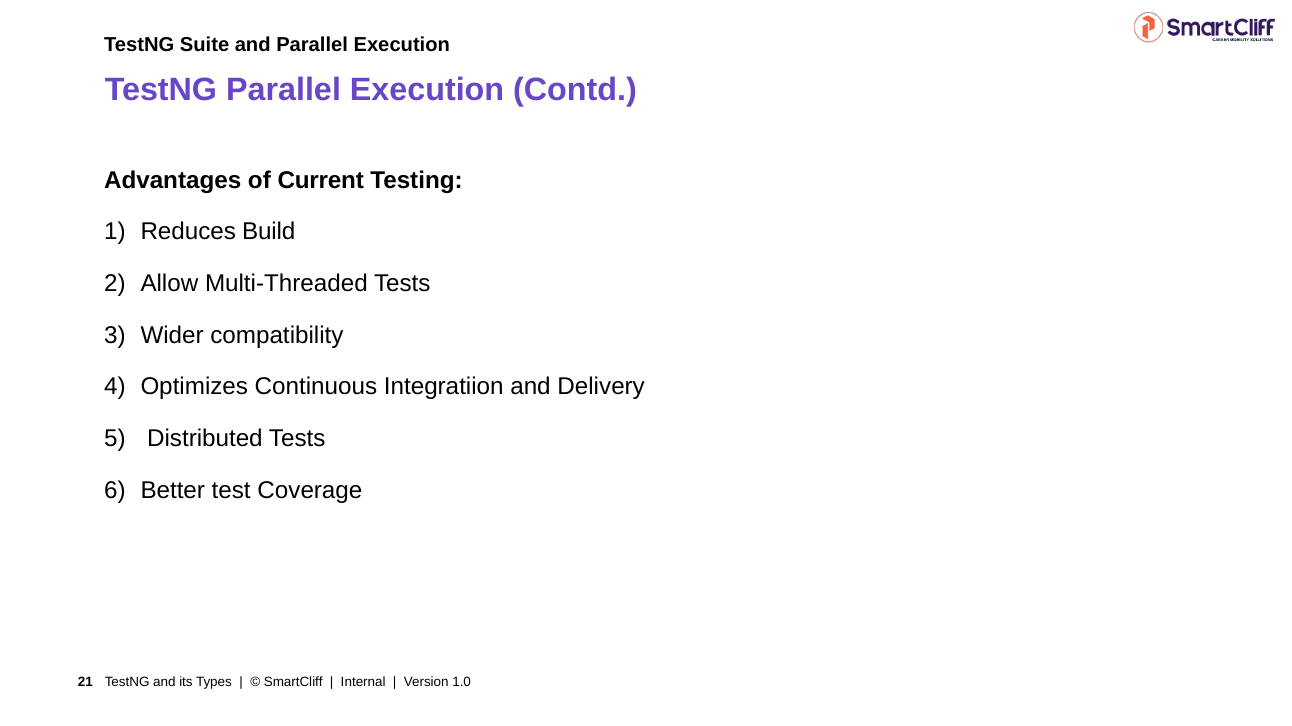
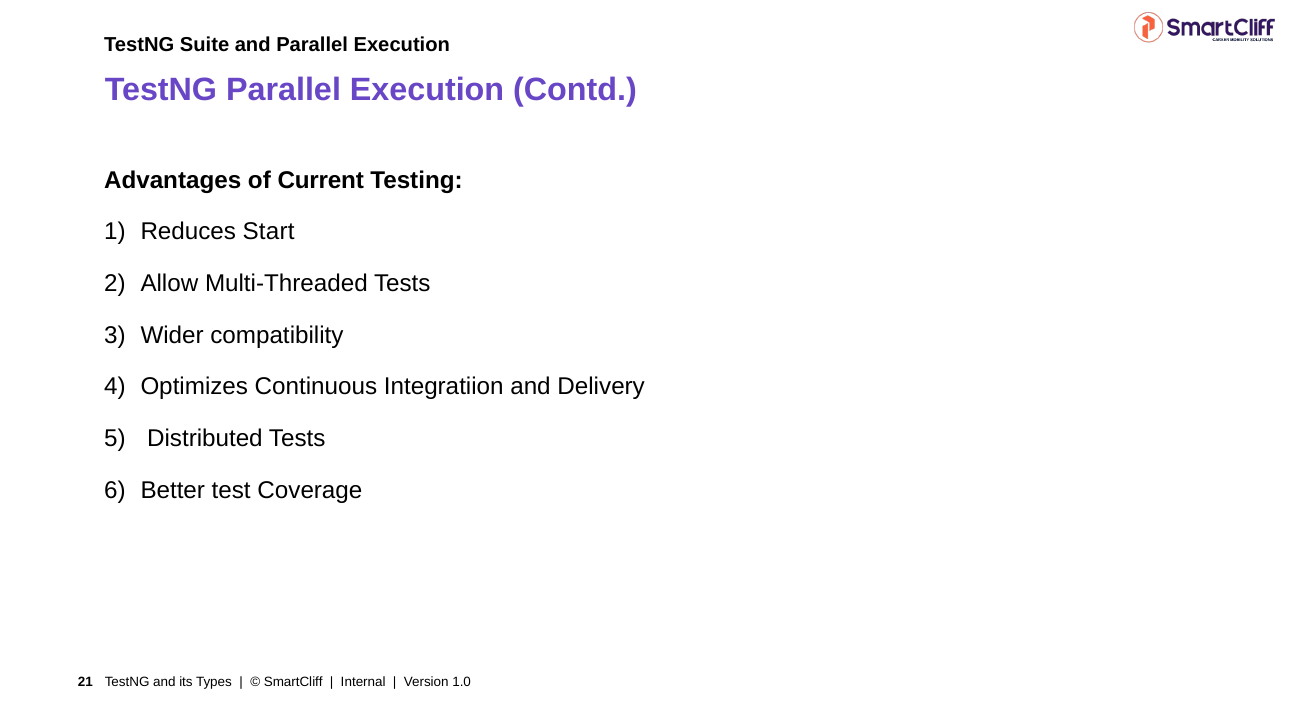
Build: Build -> Start
